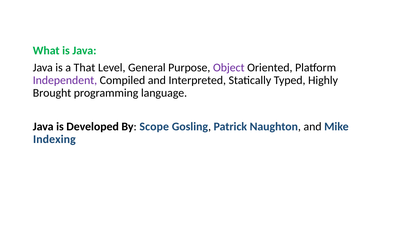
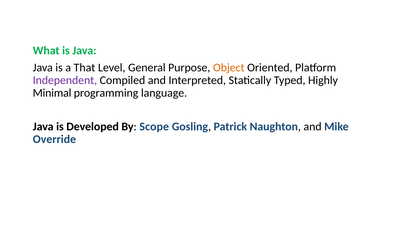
Object colour: purple -> orange
Brought: Brought -> Minimal
Indexing: Indexing -> Override
